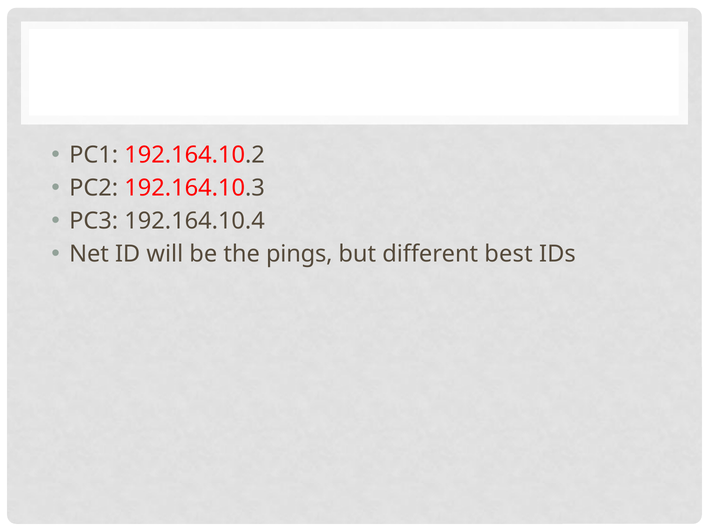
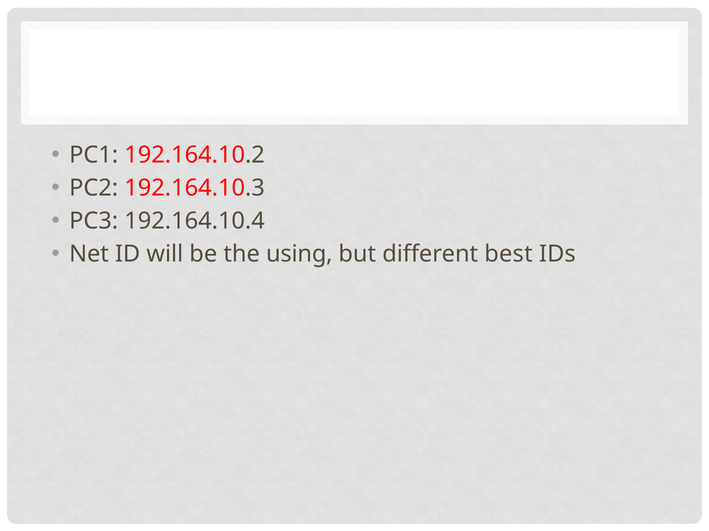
pings: pings -> using
